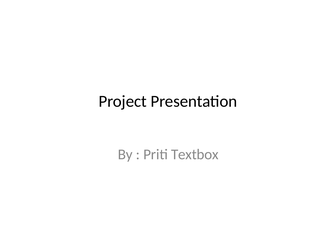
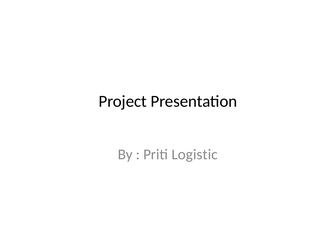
Textbox: Textbox -> Logistic
